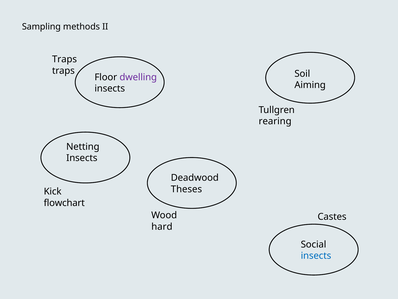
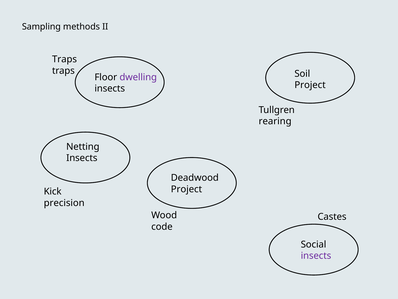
Aiming at (310, 85): Aiming -> Project
Theses at (186, 189): Theses -> Project
flowchart: flowchart -> precision
hard: hard -> code
insects at (316, 255) colour: blue -> purple
